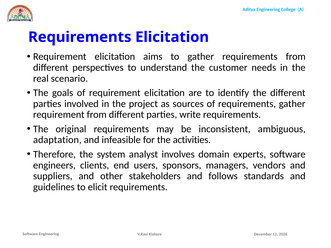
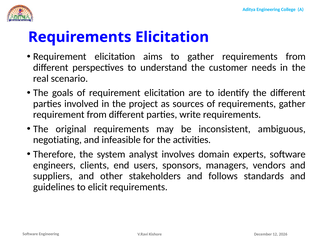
adaptation: adaptation -> negotiating
